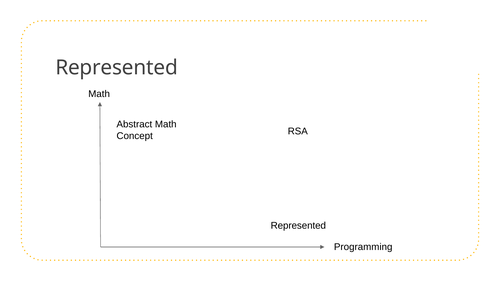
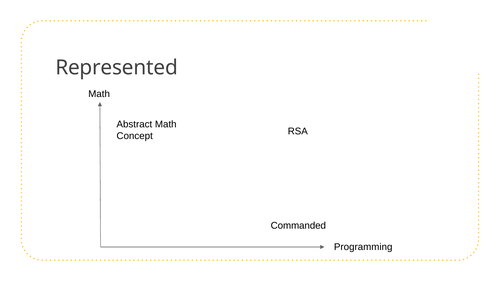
Represented at (298, 226): Represented -> Commanded
